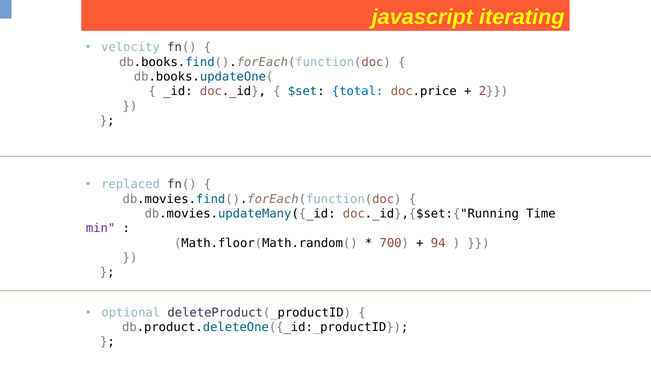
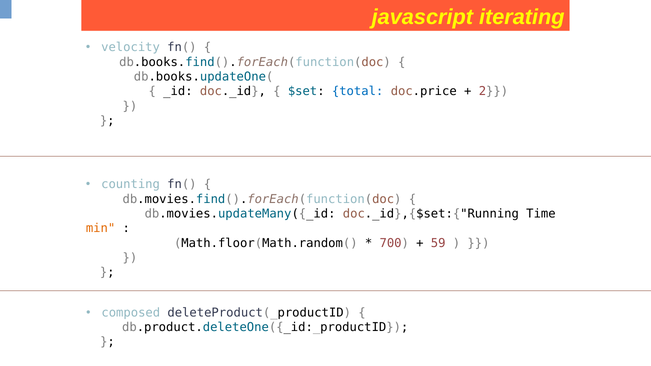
replaced: replaced -> counting
min colour: purple -> orange
94: 94 -> 59
optional: optional -> composed
